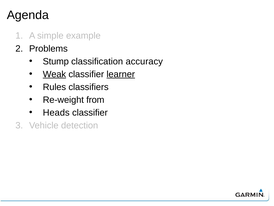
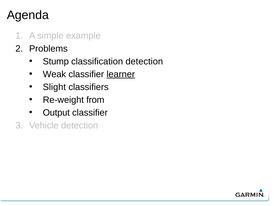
classification accuracy: accuracy -> detection
Weak underline: present -> none
Rules: Rules -> Slight
Heads: Heads -> Output
